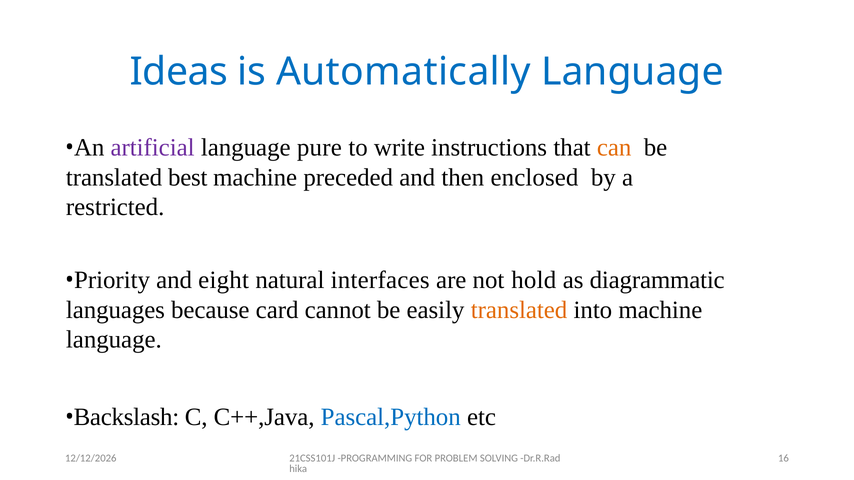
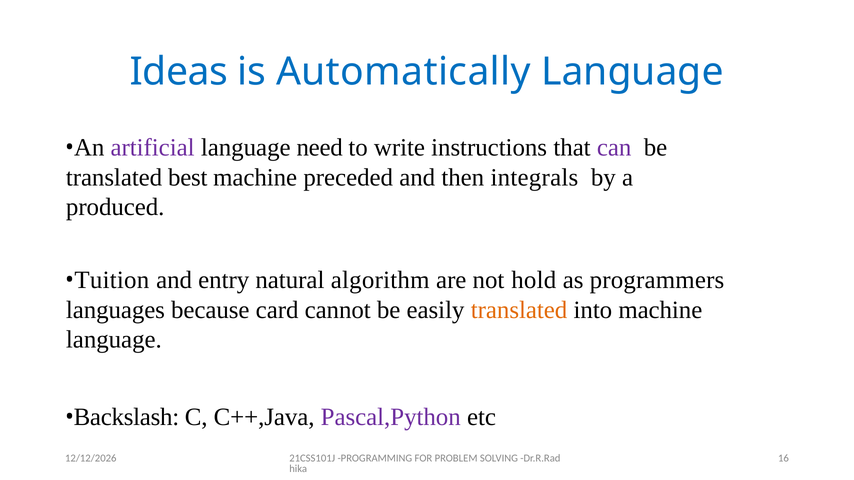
pure: pure -> need
can colour: orange -> purple
enclosed: enclosed -> integrals
restricted: restricted -> produced
Priority: Priority -> Tuition
eight: eight -> entry
interfaces: interfaces -> algorithm
diagrammatic: diagrammatic -> programmers
Pascal,Python colour: blue -> purple
